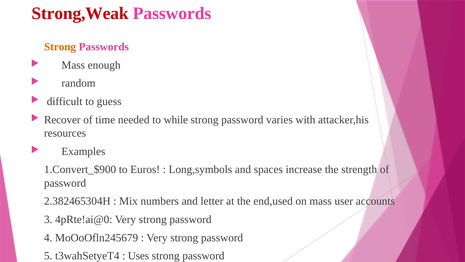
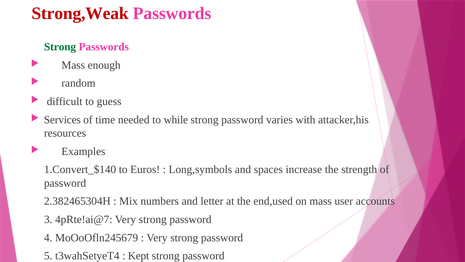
Strong at (60, 47) colour: orange -> green
Recover: Recover -> Services
1.Convert_$900: 1.Convert_$900 -> 1.Convert_$140
4pRte!ai@0: 4pRte!ai@0 -> 4pRte!ai@7
Uses: Uses -> Kept
